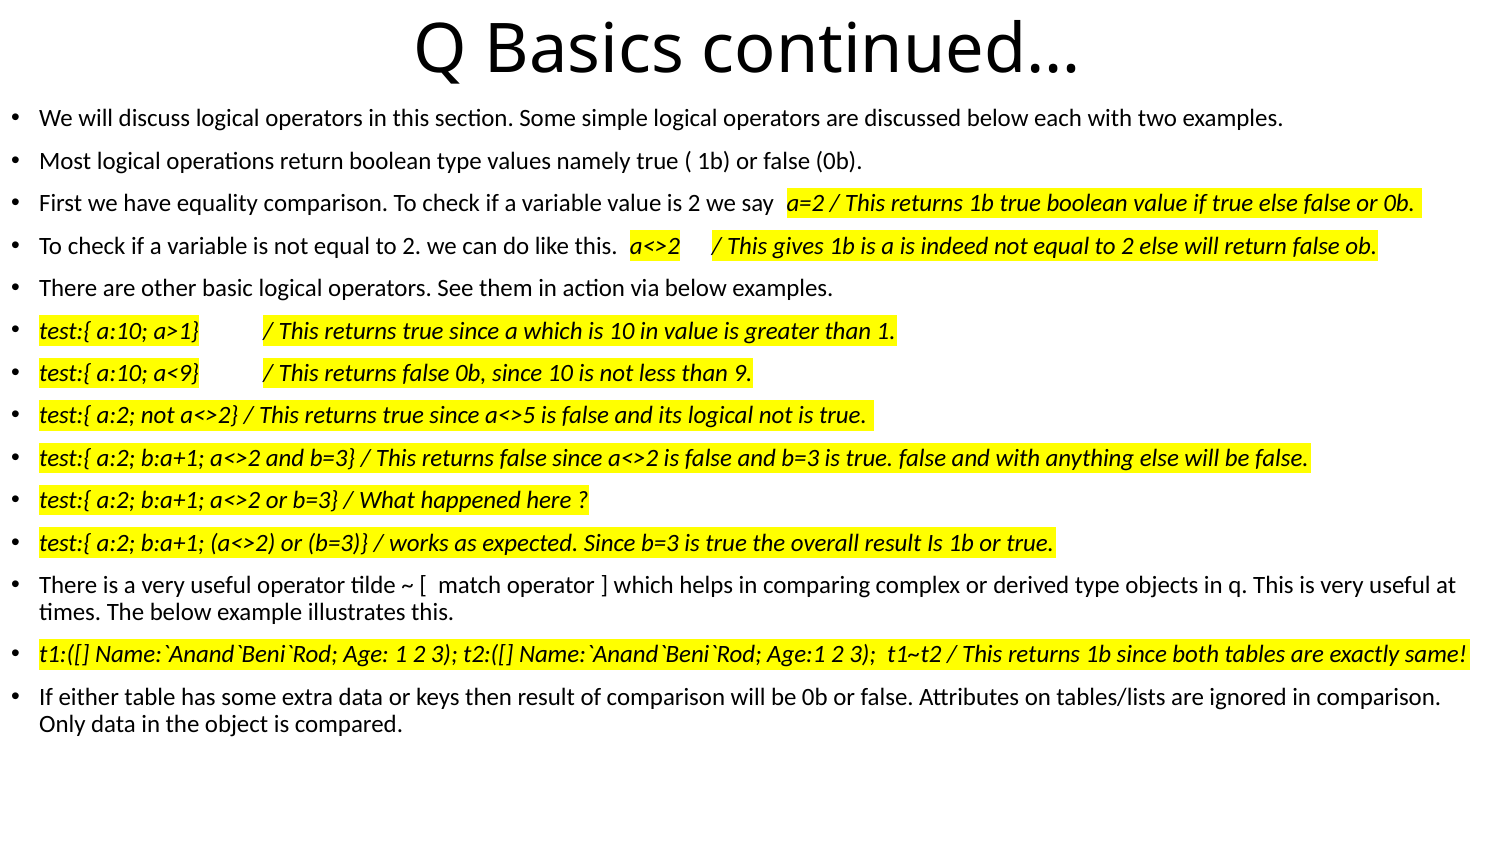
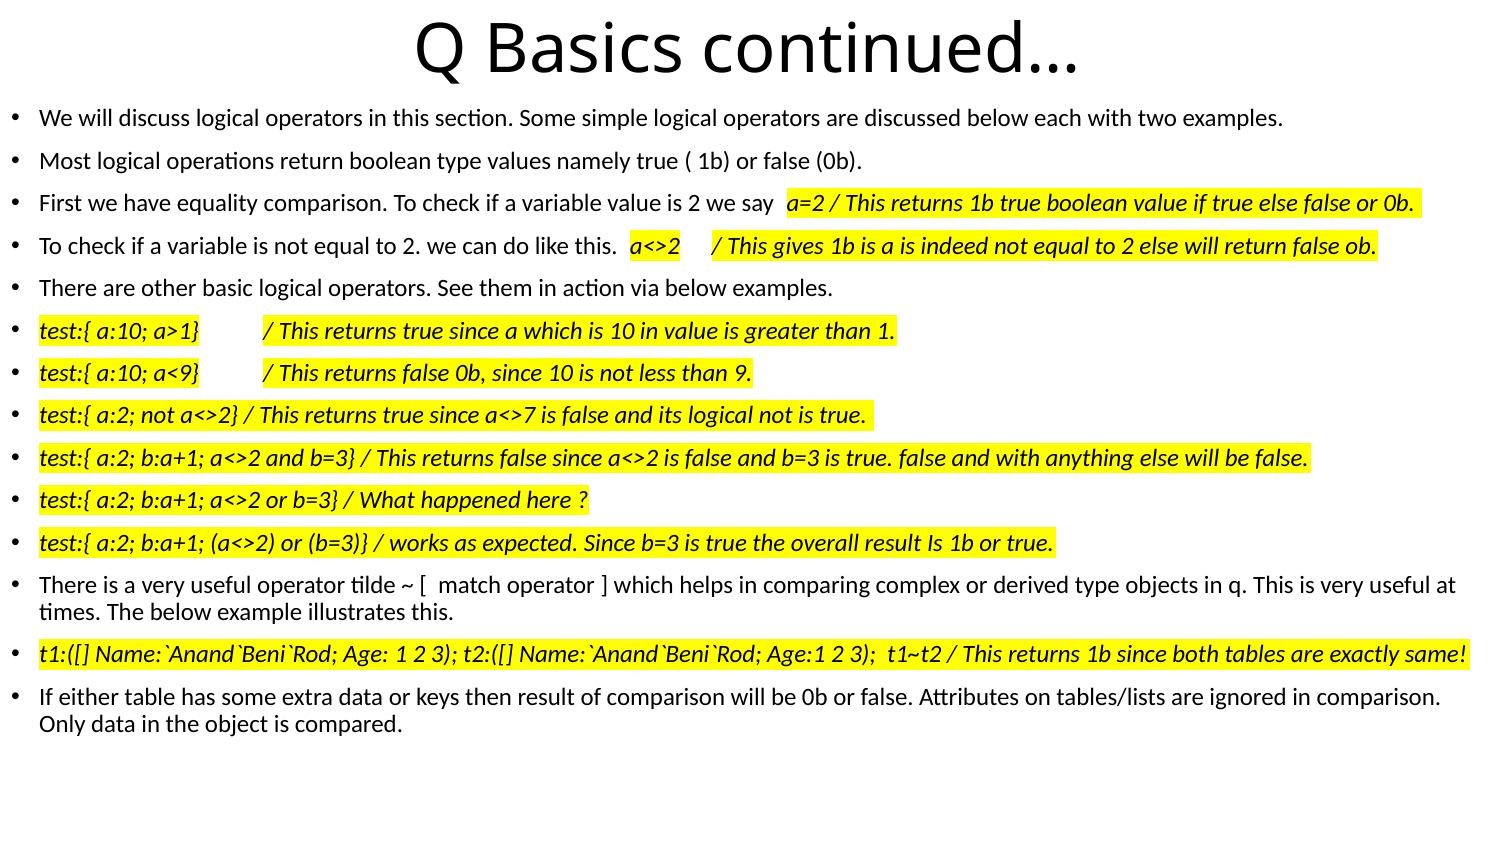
a<>5: a<>5 -> a<>7
